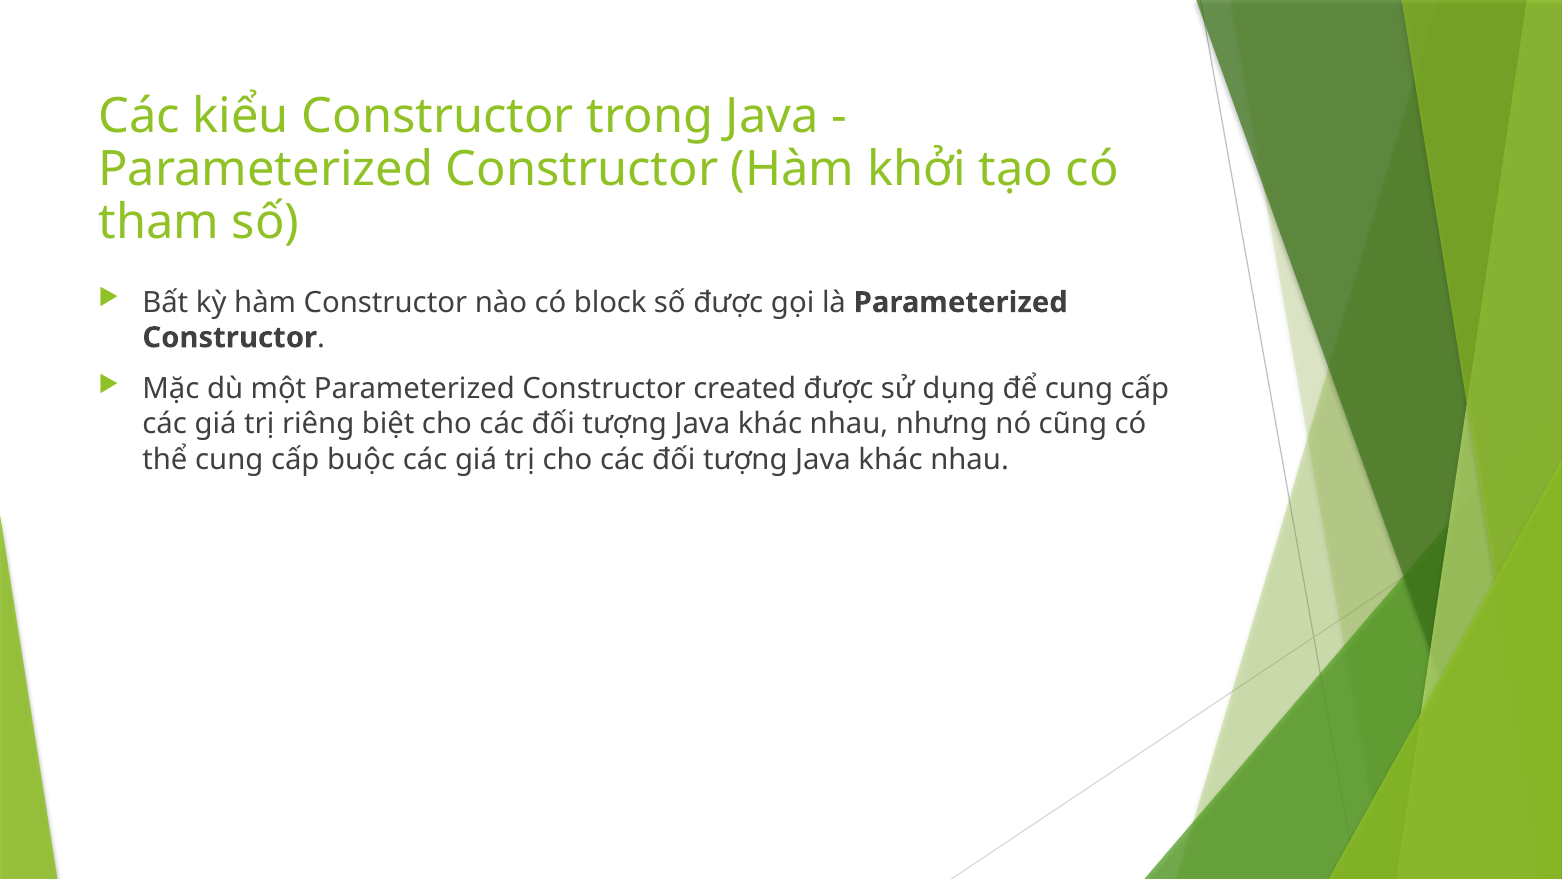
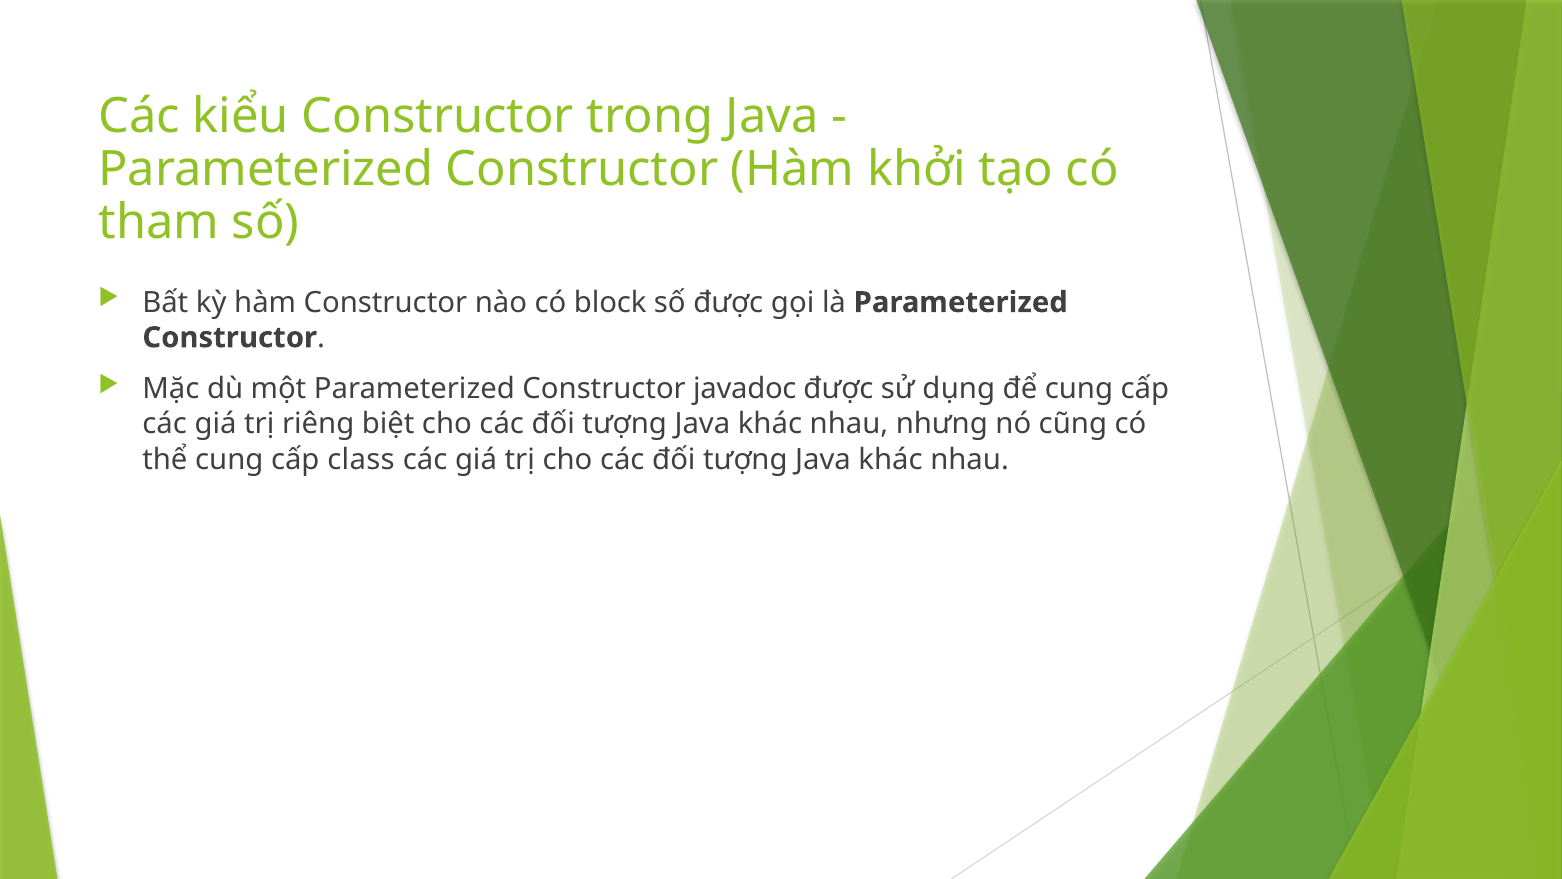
created: created -> javadoc
buộc: buộc -> class
